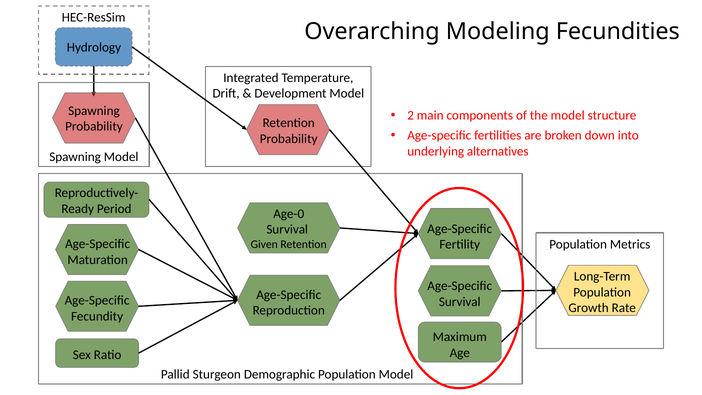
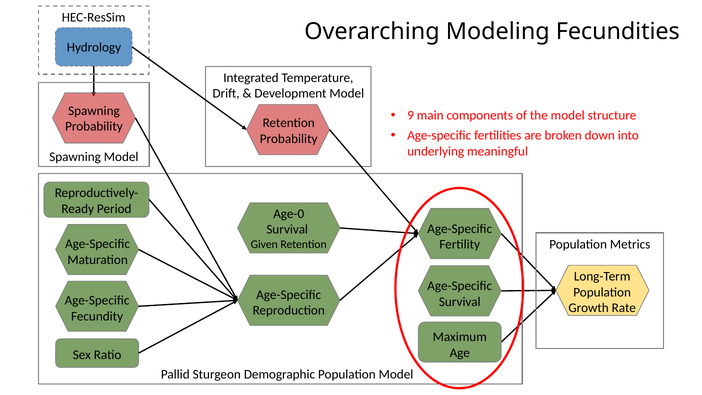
2: 2 -> 9
alternatives: alternatives -> meaningful
